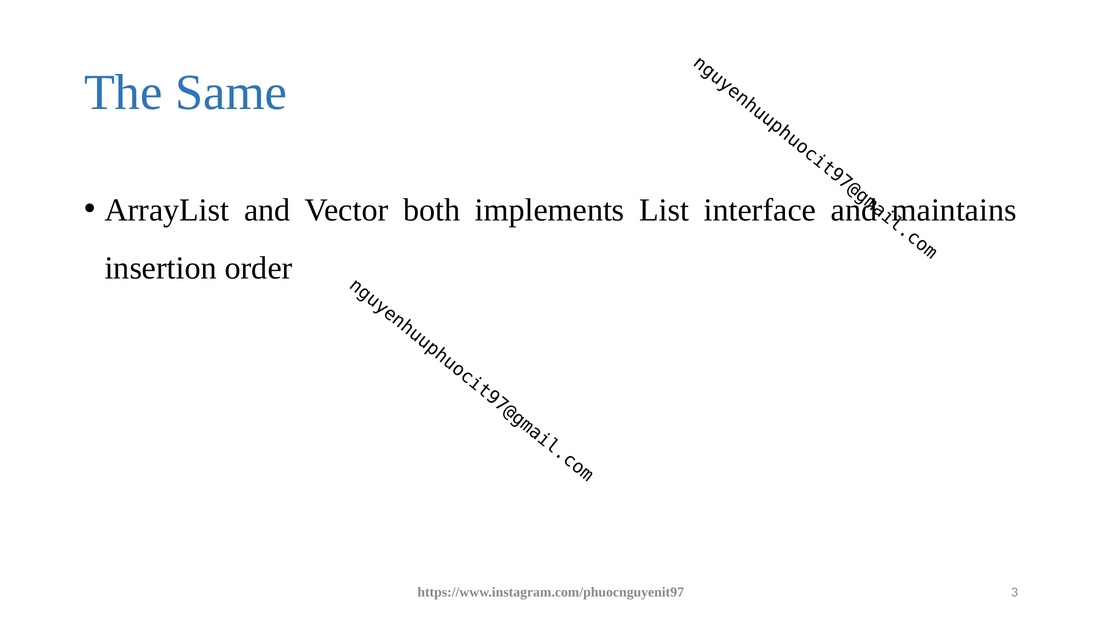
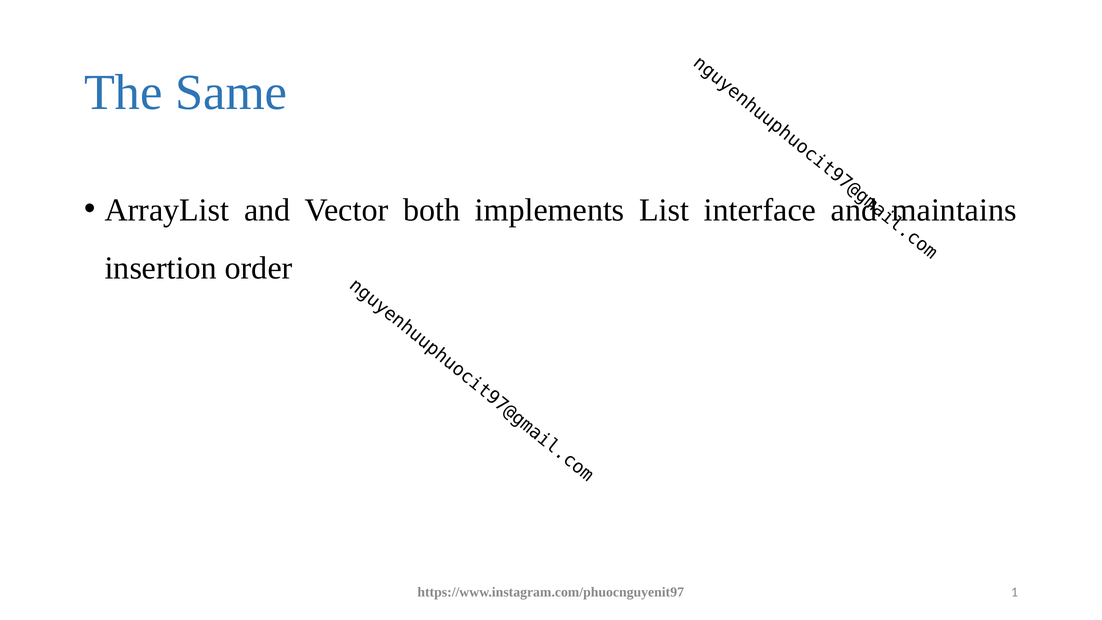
3: 3 -> 1
